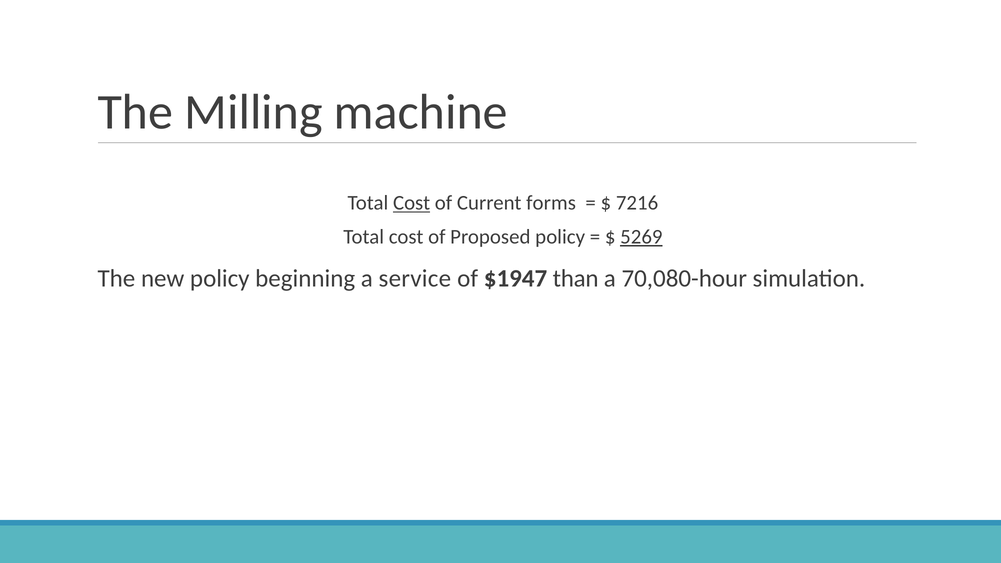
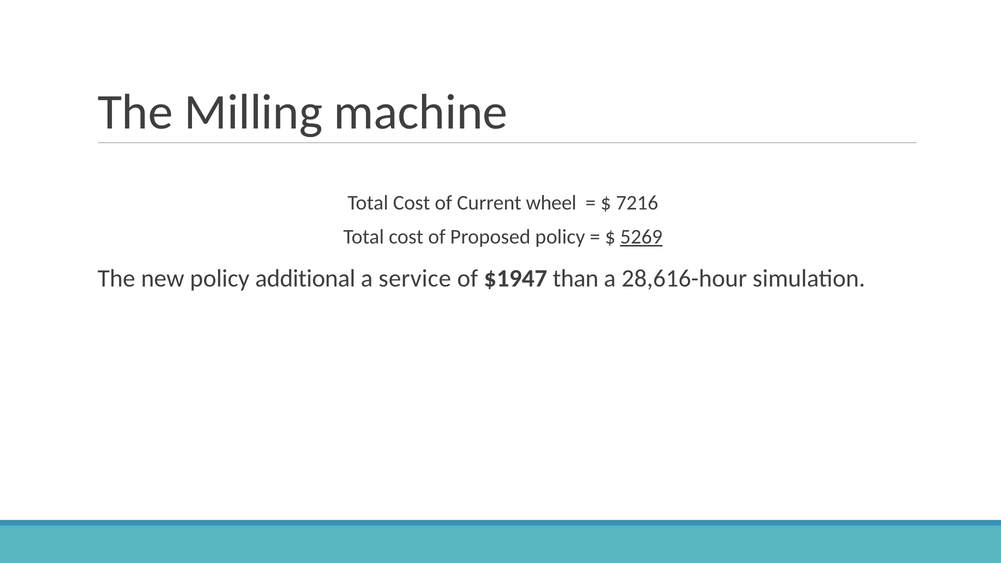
Cost at (412, 203) underline: present -> none
forms: forms -> wheel
beginning: beginning -> additional
70,080-hour: 70,080-hour -> 28,616-hour
